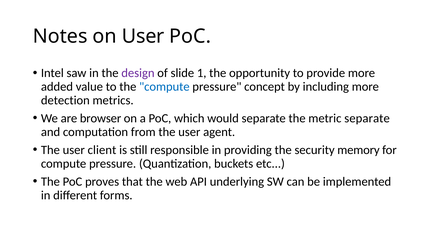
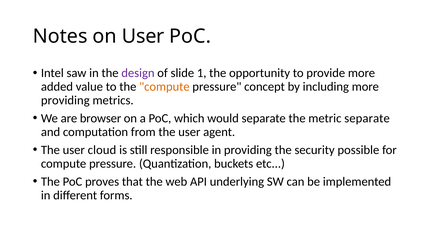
compute at (164, 86) colour: blue -> orange
detection at (65, 100): detection -> providing
client: client -> cloud
memory: memory -> possible
